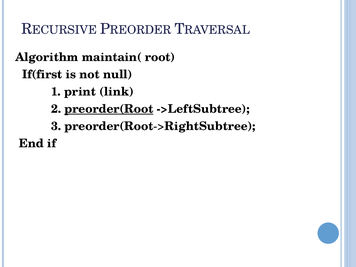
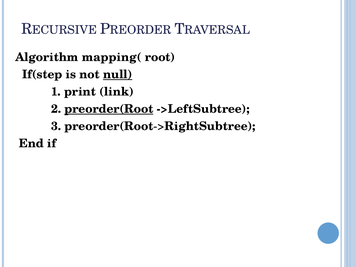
maintain(: maintain( -> mapping(
If(first: If(first -> If(step
null underline: none -> present
